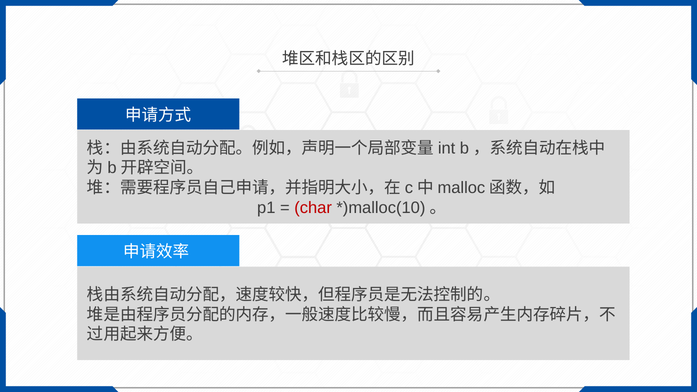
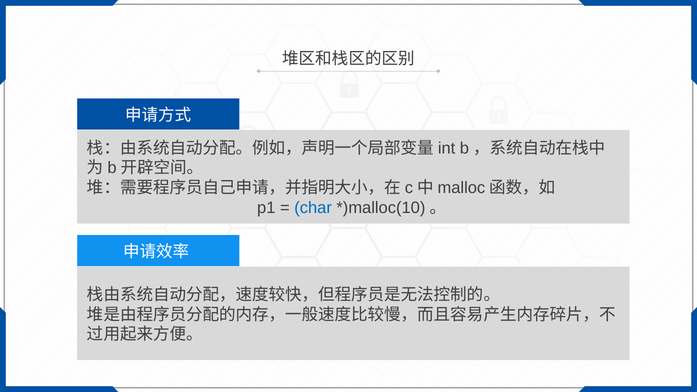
char colour: red -> blue
